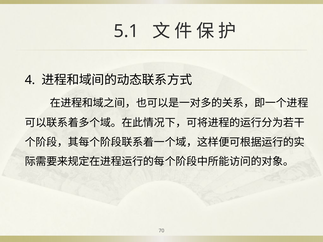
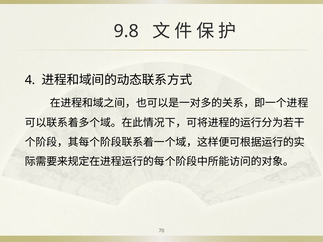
5.1: 5.1 -> 9.8
